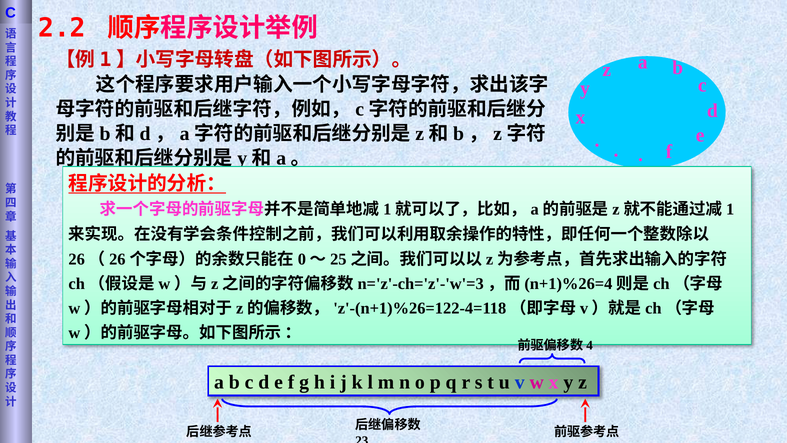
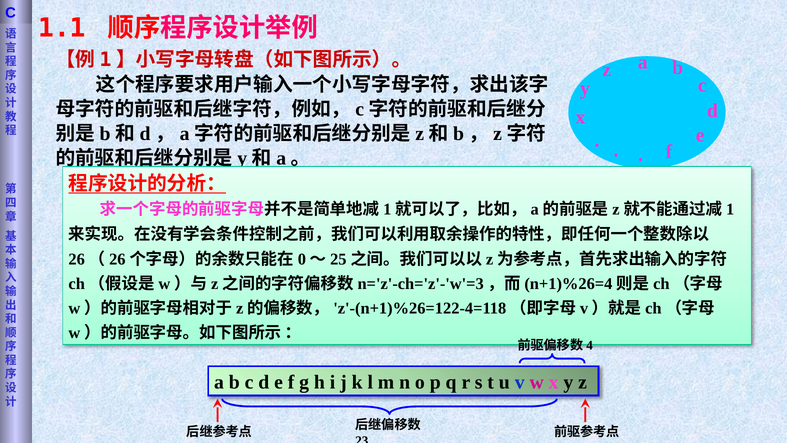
2.2: 2.2 -> 1.1
